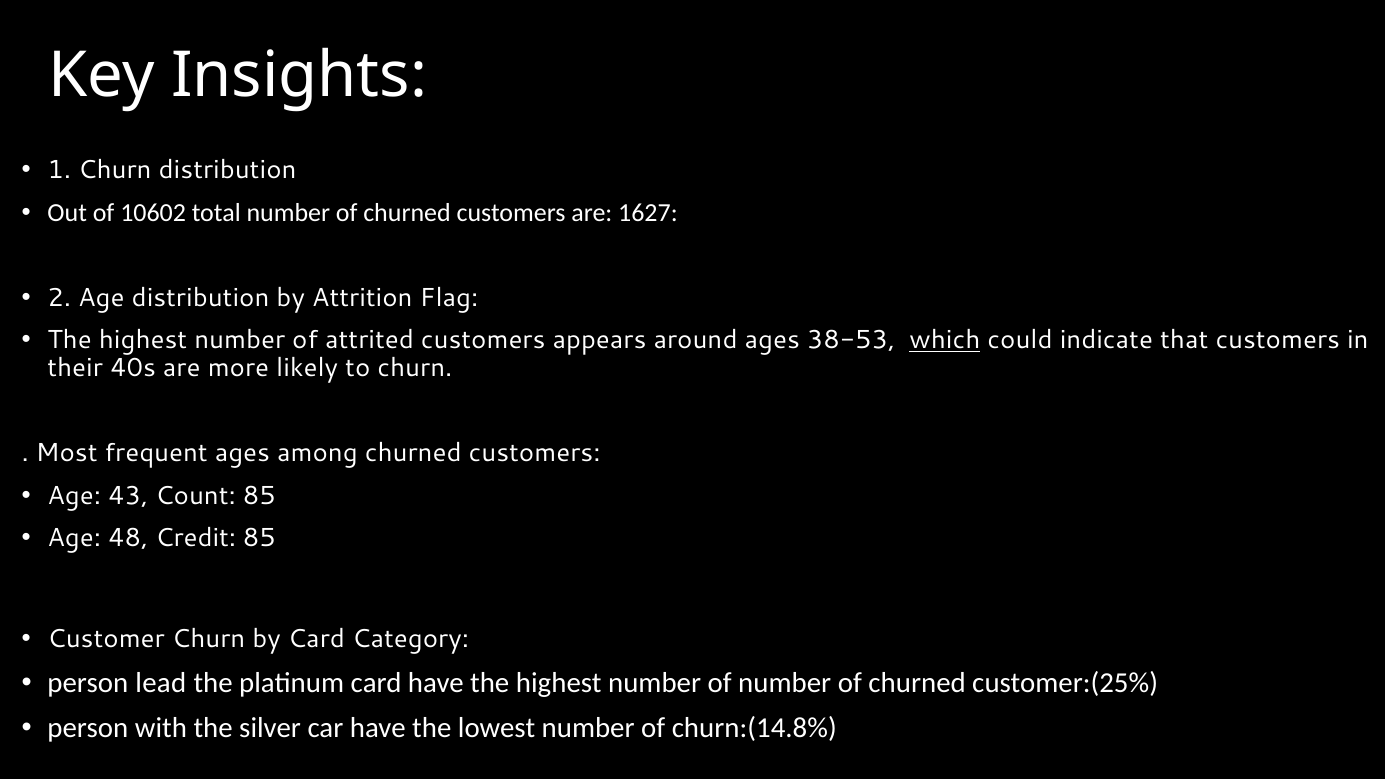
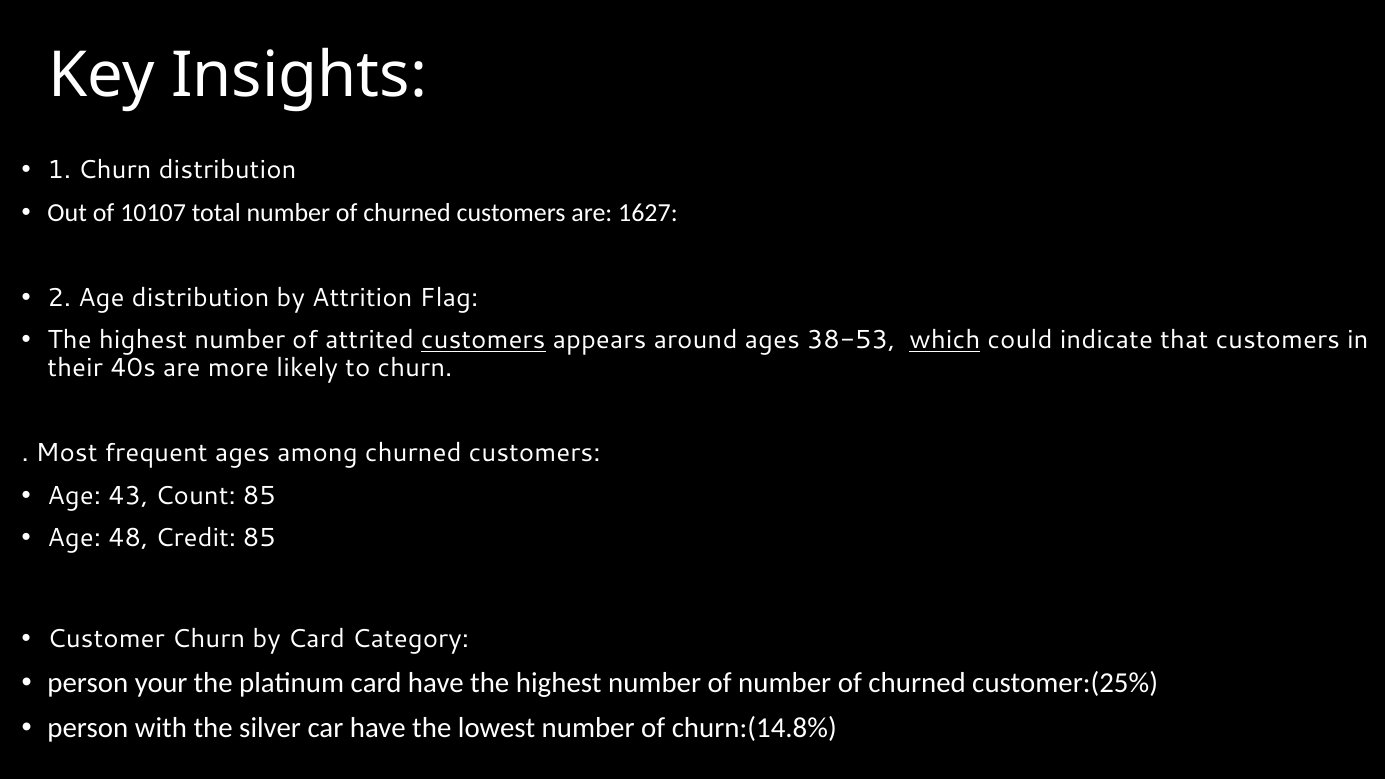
10602: 10602 -> 10107
customers at (483, 340) underline: none -> present
lead: lead -> your
